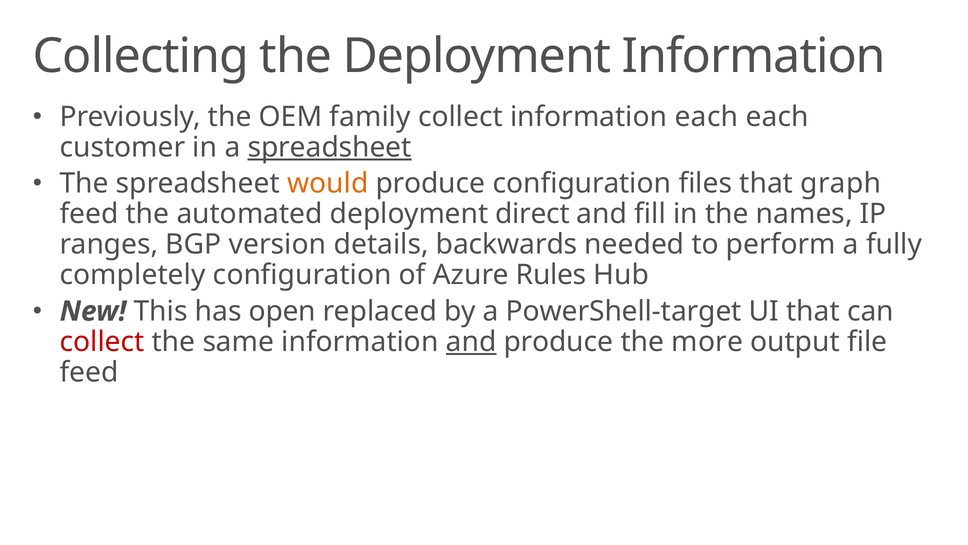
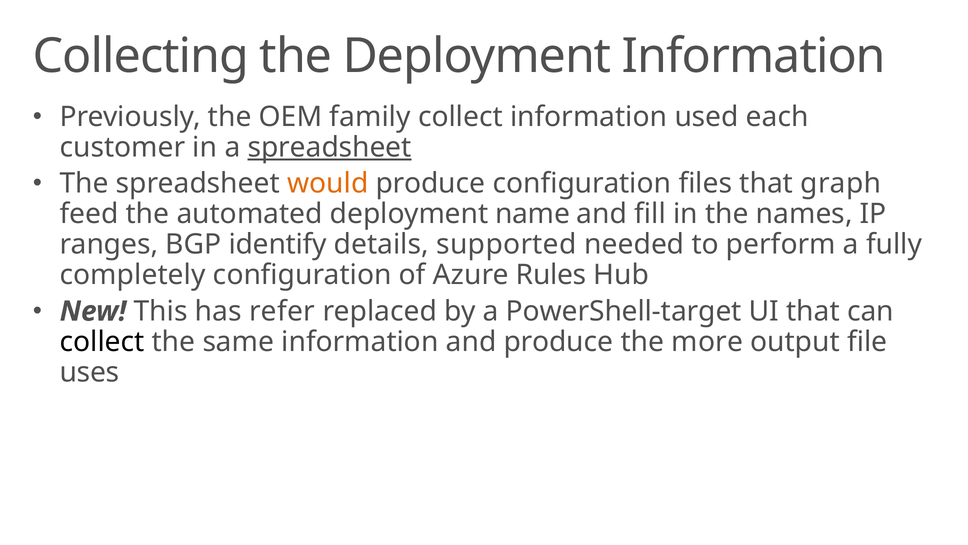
information each: each -> used
direct: direct -> name
version: version -> identify
backwards: backwards -> supported
open: open -> refer
collect at (102, 342) colour: red -> black
and at (471, 342) underline: present -> none
feed at (89, 372): feed -> uses
